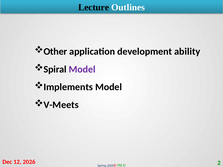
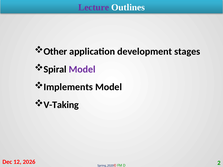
Lecture colour: black -> purple
ability: ability -> stages
V-Meets: V-Meets -> V-Taking
